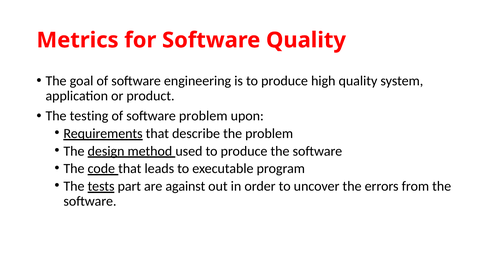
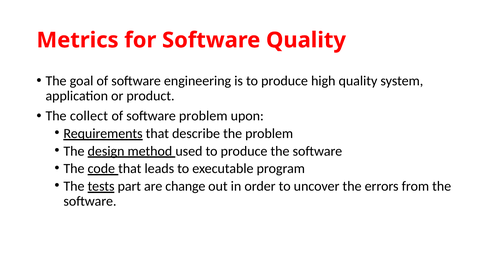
testing: testing -> collect
against: against -> change
